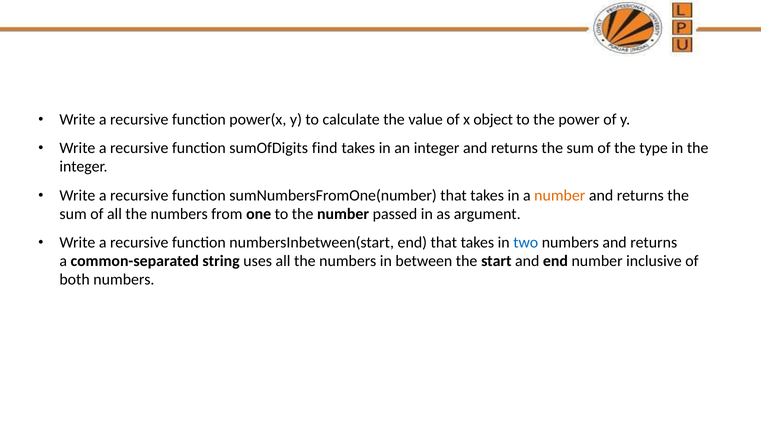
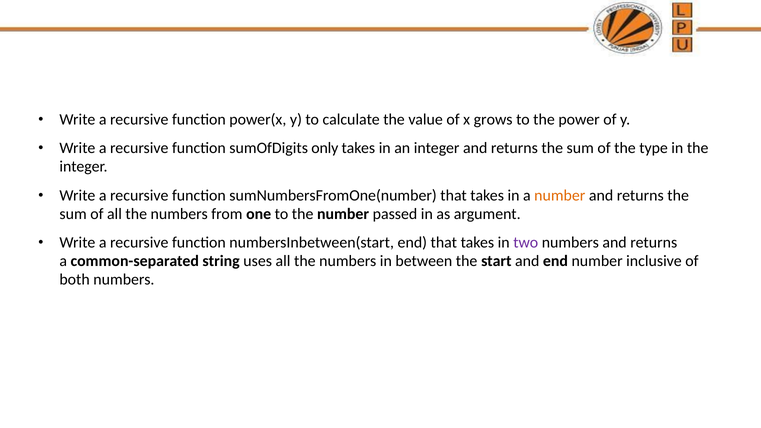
object: object -> grows
find: find -> only
two colour: blue -> purple
